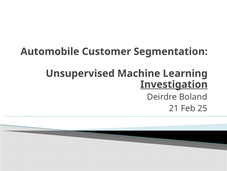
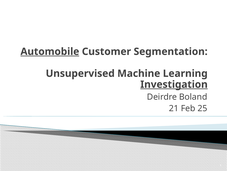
Automobile underline: none -> present
